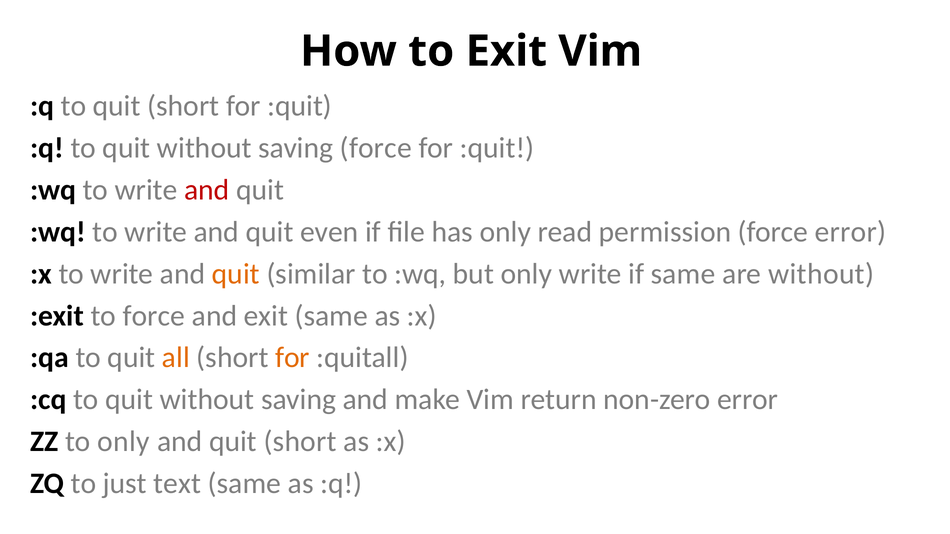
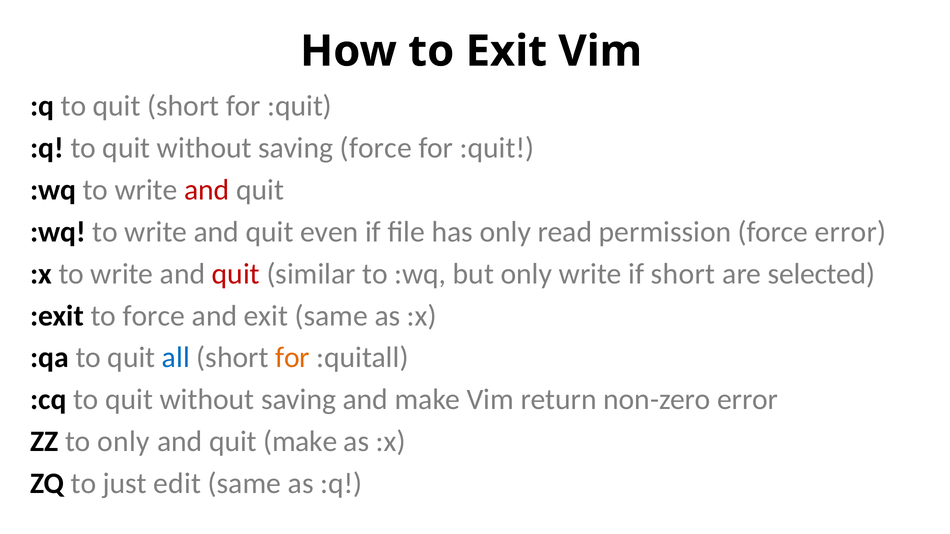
quit at (236, 274) colour: orange -> red
if same: same -> short
are without: without -> selected
all colour: orange -> blue
and quit short: short -> make
text: text -> edit
